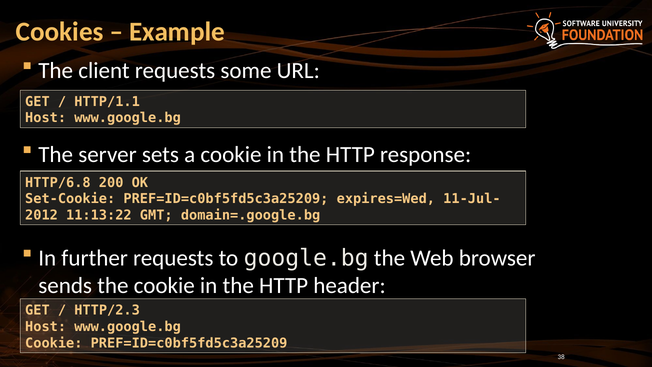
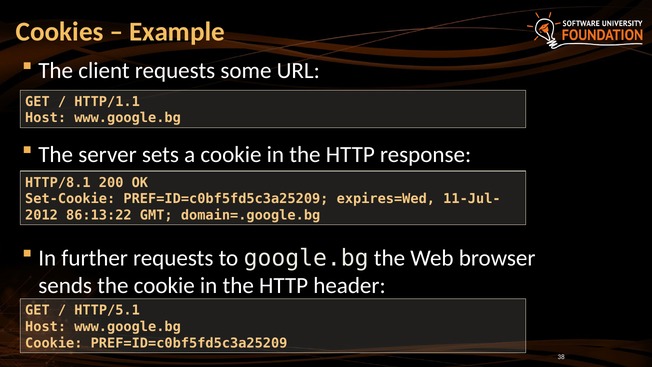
HTTP/6.8: HTTP/6.8 -> HTTP/8.1
11:13:22: 11:13:22 -> 86:13:22
HTTP/2.3: HTTP/2.3 -> HTTP/5.1
